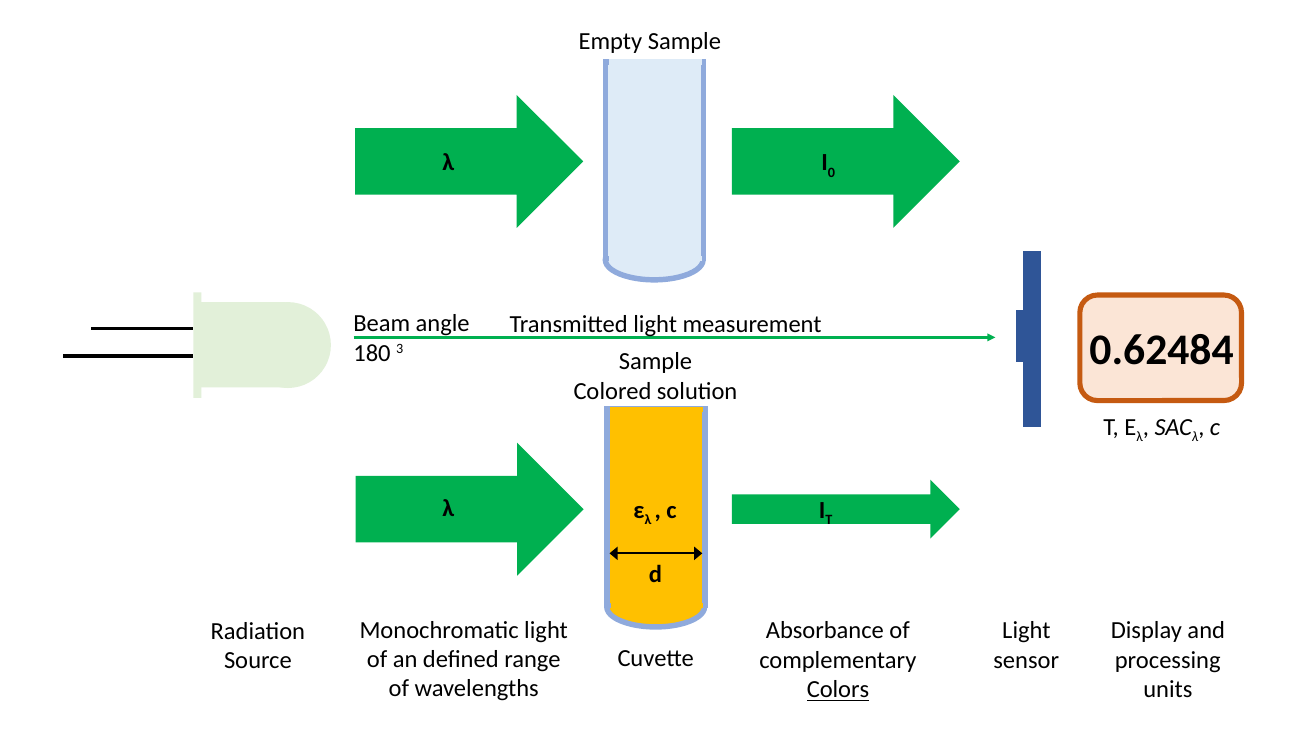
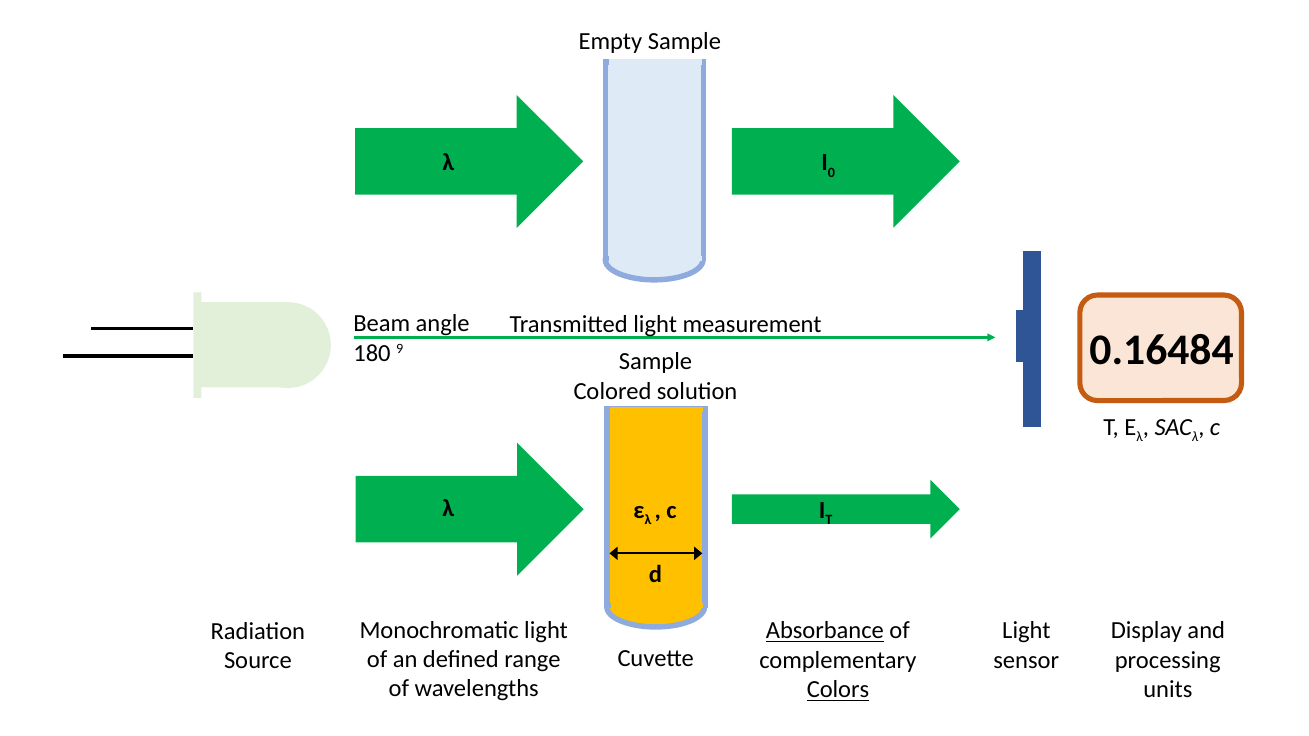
0.62484: 0.62484 -> 0.16484
3: 3 -> 9
Absorbance underline: none -> present
